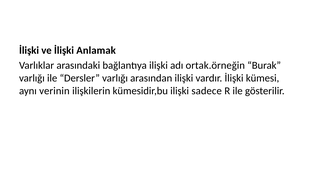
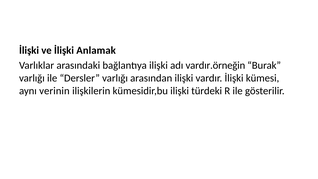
ortak.örneğin: ortak.örneğin -> vardır.örneğin
sadece: sadece -> türdeki
